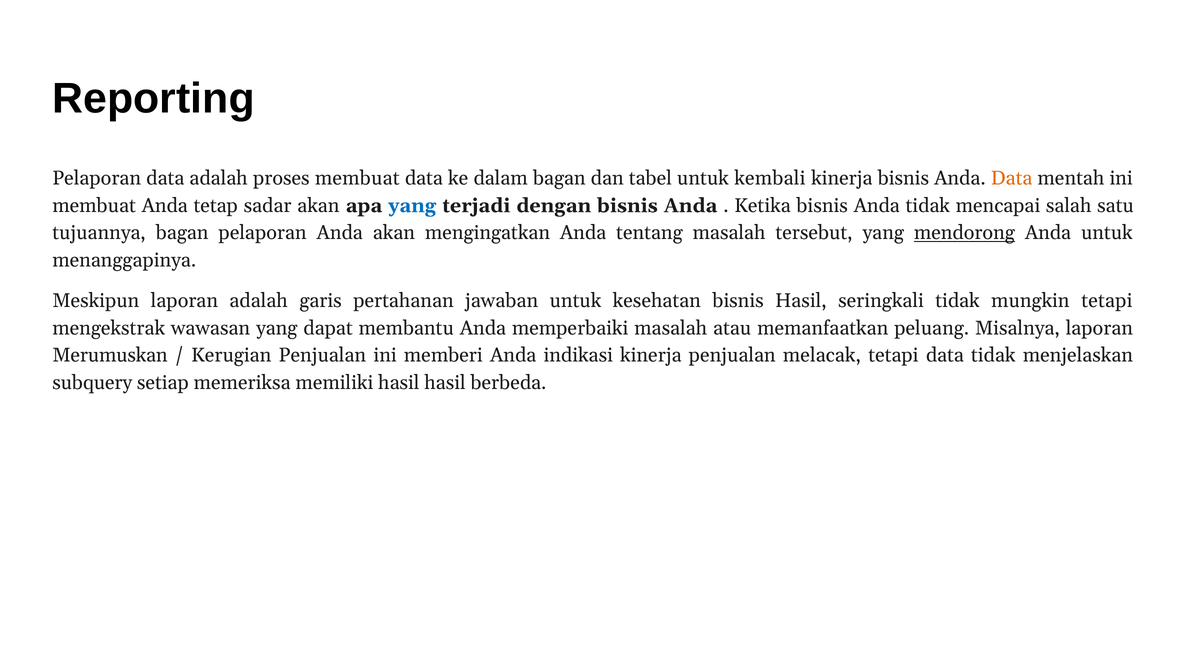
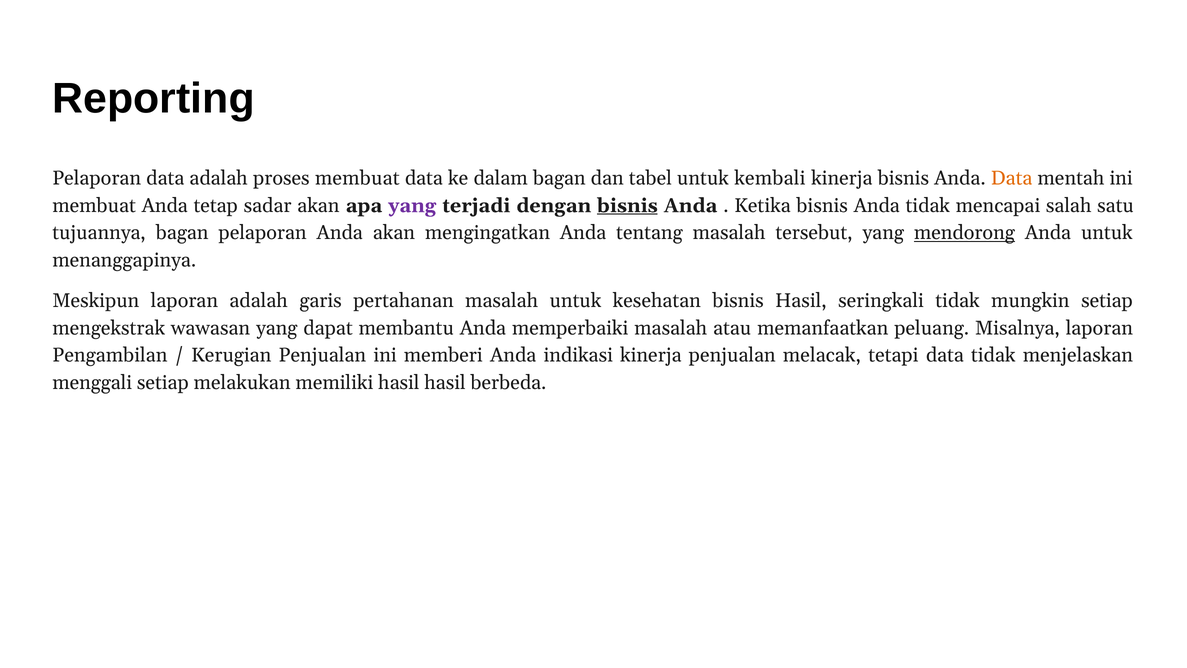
yang at (412, 206) colour: blue -> purple
bisnis at (627, 206) underline: none -> present
pertahanan jawaban: jawaban -> masalah
mungkin tetapi: tetapi -> setiap
Merumuskan: Merumuskan -> Pengambilan
subquery: subquery -> menggali
memeriksa: memeriksa -> melakukan
